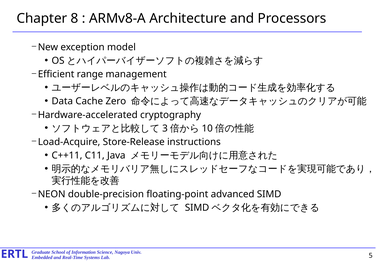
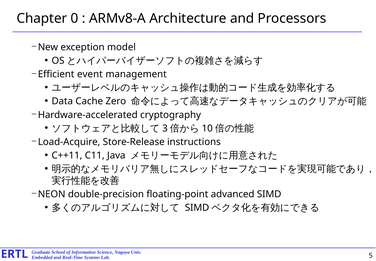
8: 8 -> 0
range: range -> event
